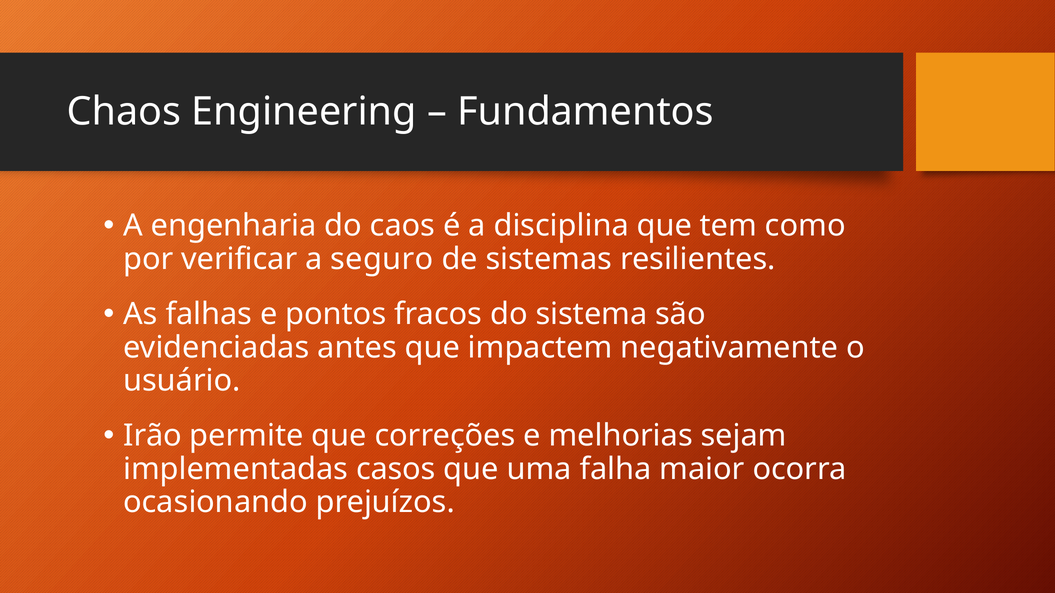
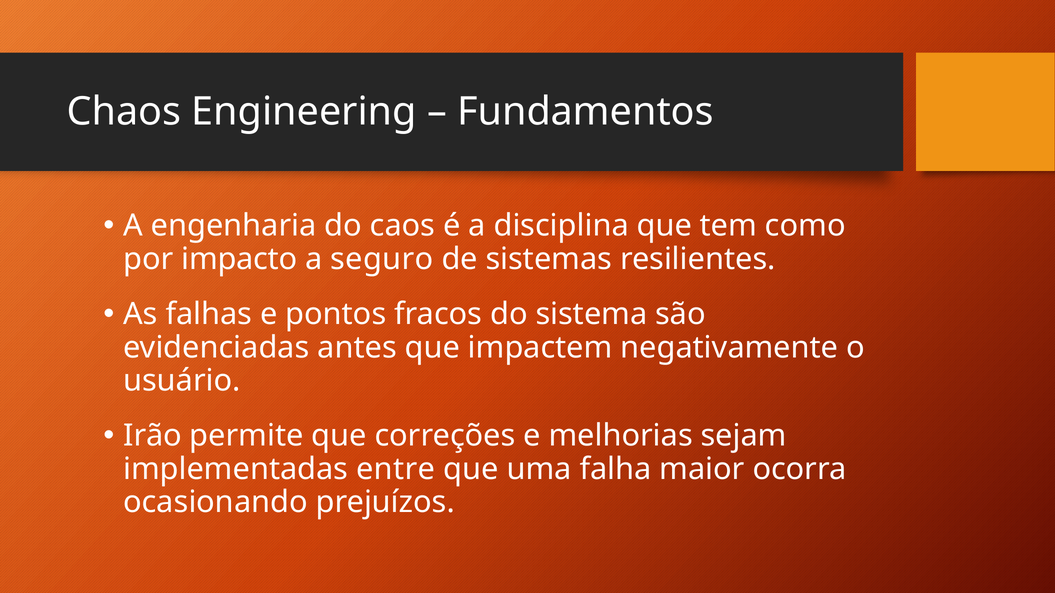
verificar: verificar -> impacto
casos: casos -> entre
